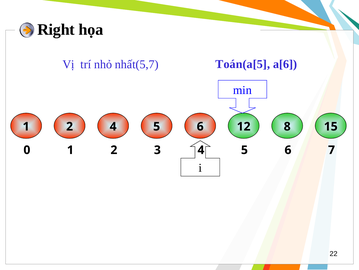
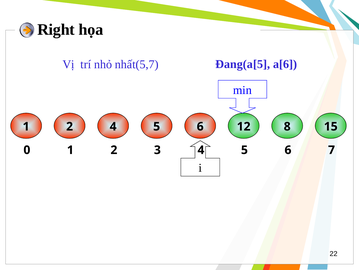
Toán(a[5: Toán(a[5 -> Đang(a[5
